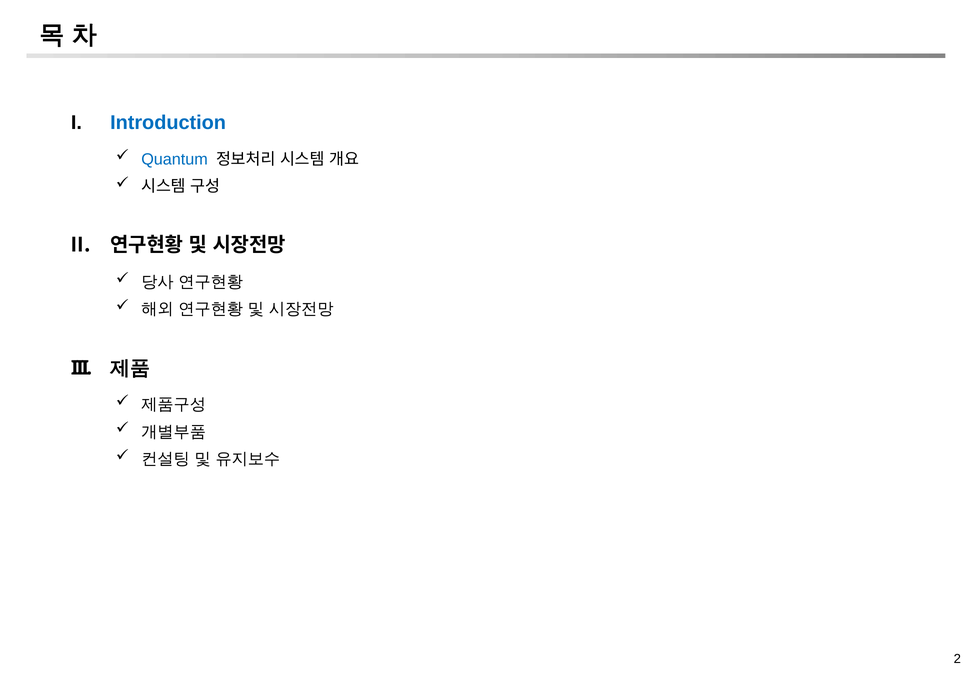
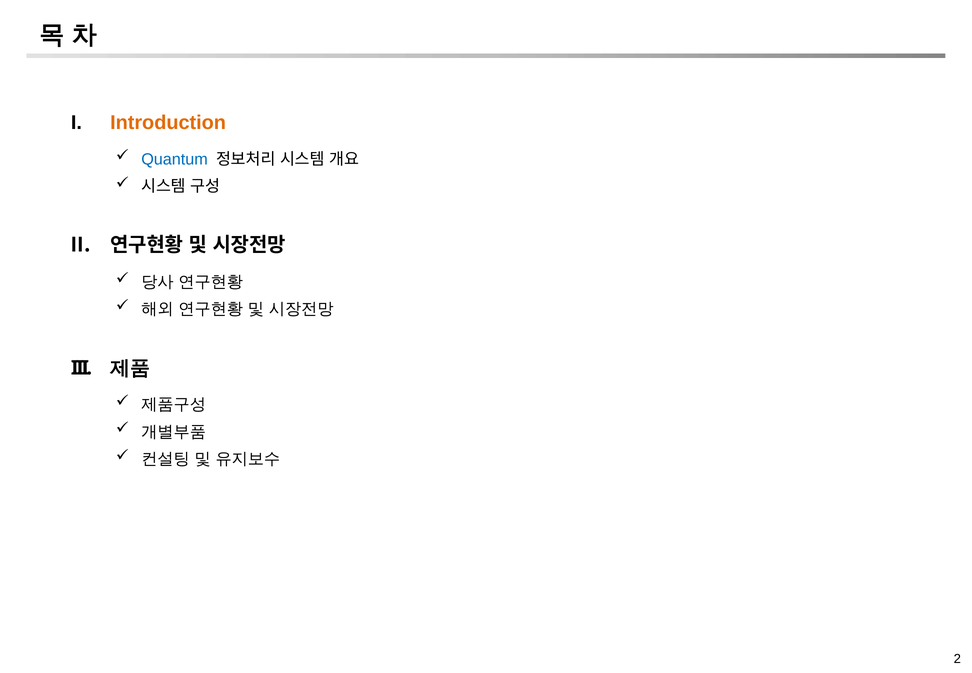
Introduction colour: blue -> orange
